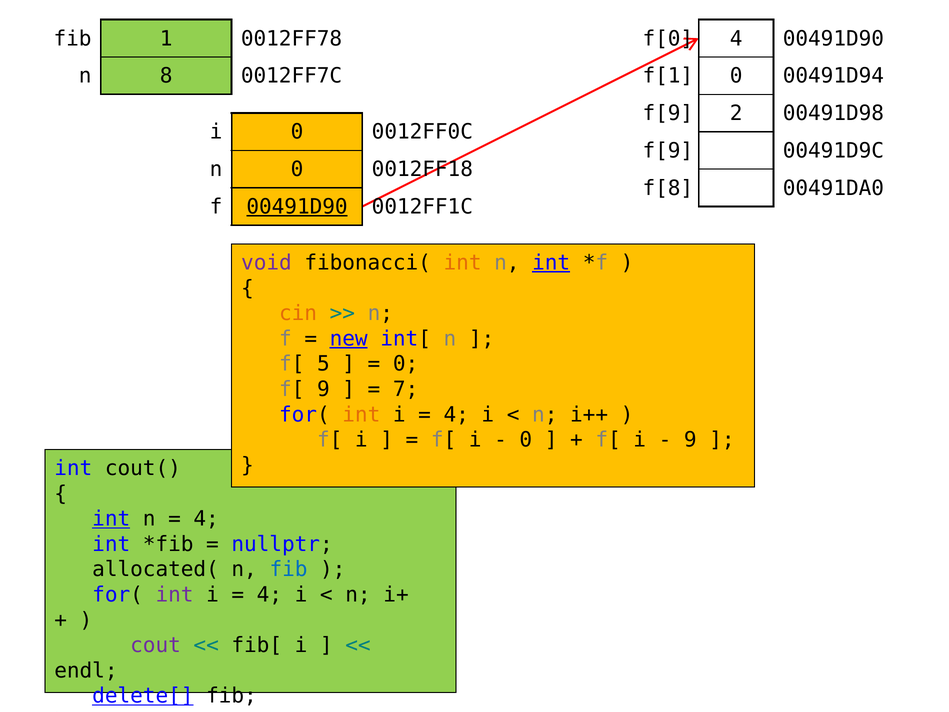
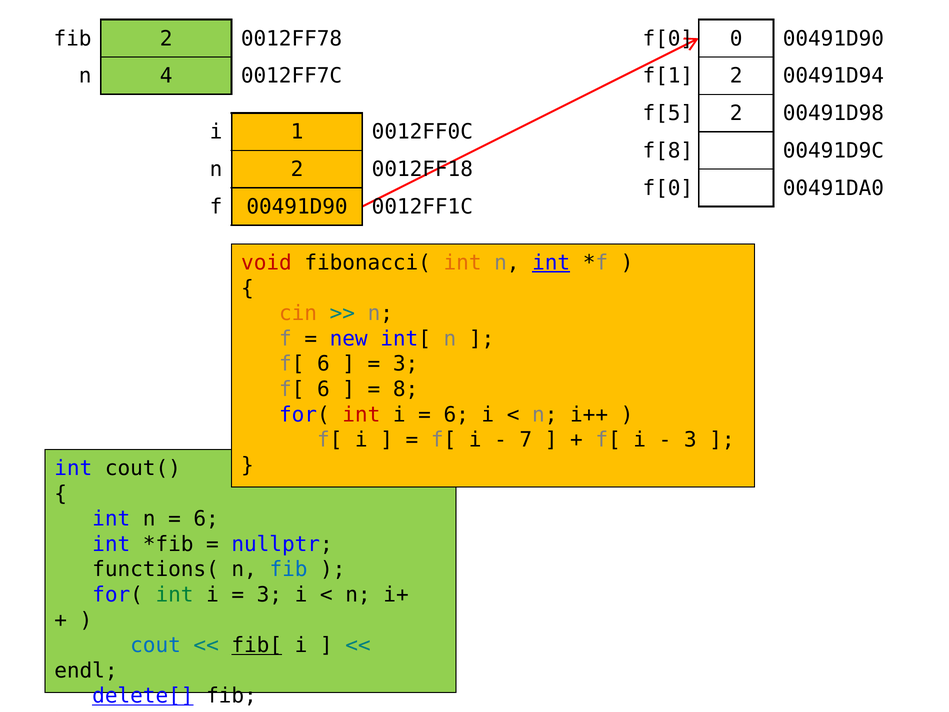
fib 1: 1 -> 2
f[0 4: 4 -> 0
8: 8 -> 4
f[1 0: 0 -> 2
f[9 at (668, 113): f[9 -> f[5
i 0: 0 -> 1
f[9 at (668, 151): f[9 -> f[8
n 0: 0 -> 2
f[8 at (668, 188): f[8 -> f[0
00491D90 at (297, 207) underline: present -> none
void colour: purple -> red
new underline: present -> none
5 at (323, 364): 5 -> 6
0 at (406, 364): 0 -> 3
9 at (323, 389): 9 -> 6
7: 7 -> 8
int at (361, 414) colour: orange -> red
4 at (456, 414): 4 -> 6
0 at (526, 440): 0 -> 7
9 at (690, 440): 9 -> 3
int at (111, 519) underline: present -> none
4 at (206, 519): 4 -> 6
allocated(: allocated( -> functions(
int at (175, 595) colour: purple -> green
4 at (269, 595): 4 -> 3
cout colour: purple -> blue
fib[ underline: none -> present
